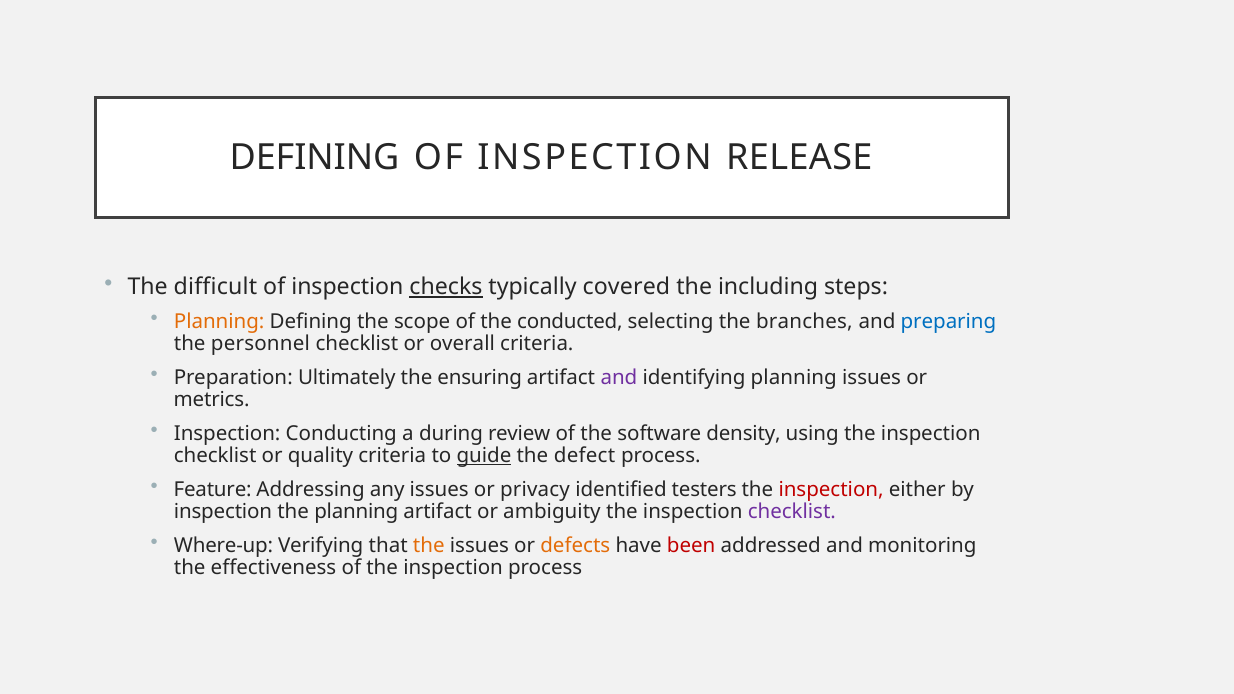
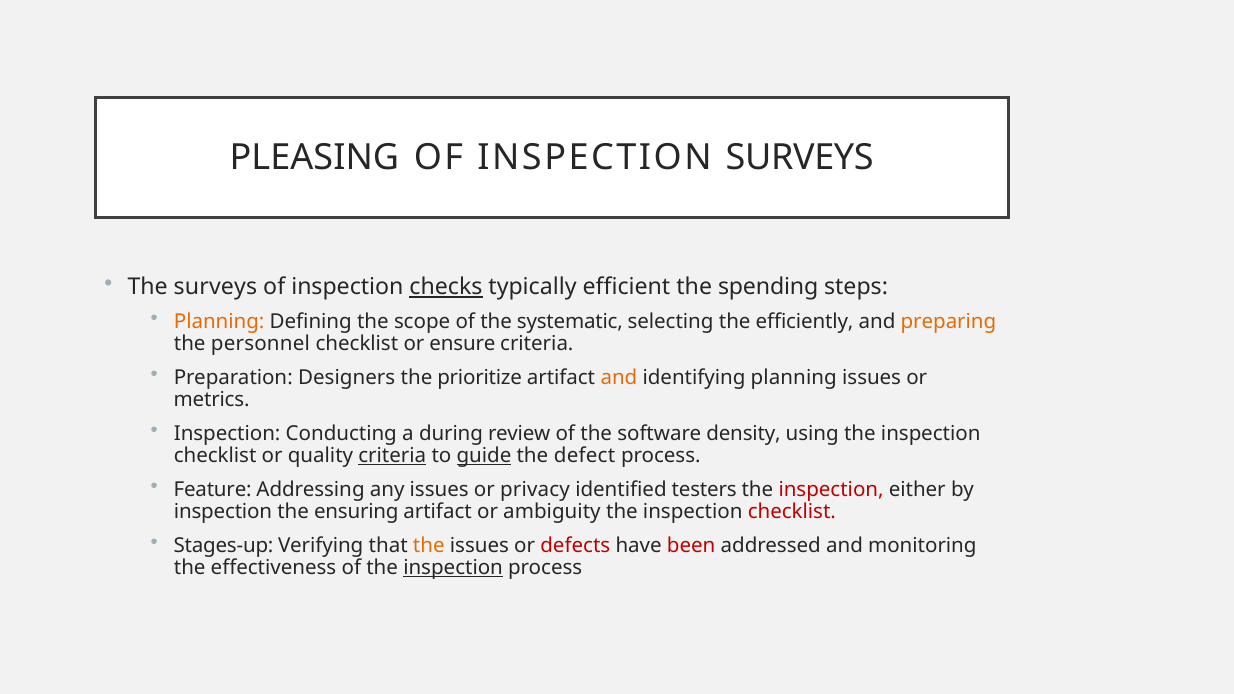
DEFINING at (314, 158): DEFINING -> PLEASING
INSPECTION RELEASE: RELEASE -> SURVEYS
The difficult: difficult -> surveys
covered: covered -> efficient
including: including -> spending
conducted: conducted -> systematic
branches: branches -> efficiently
preparing colour: blue -> orange
overall: overall -> ensure
Ultimately: Ultimately -> Designers
ensuring: ensuring -> prioritize
and at (619, 378) colour: purple -> orange
criteria at (392, 456) underline: none -> present
the planning: planning -> ensuring
checklist at (792, 512) colour: purple -> red
Where-up: Where-up -> Stages-up
defects colour: orange -> red
inspection at (453, 568) underline: none -> present
